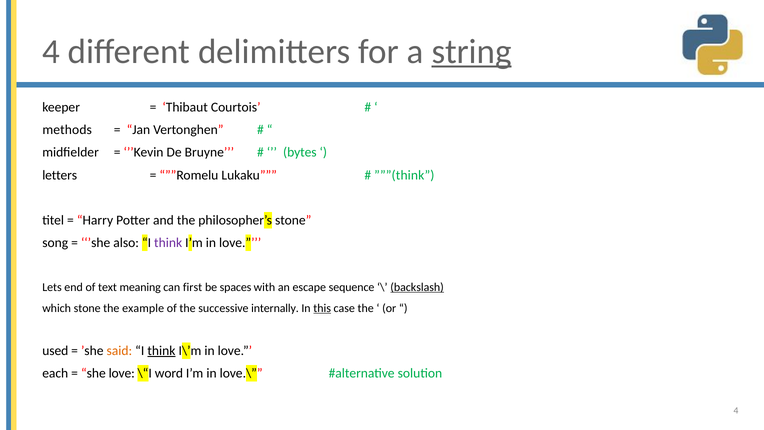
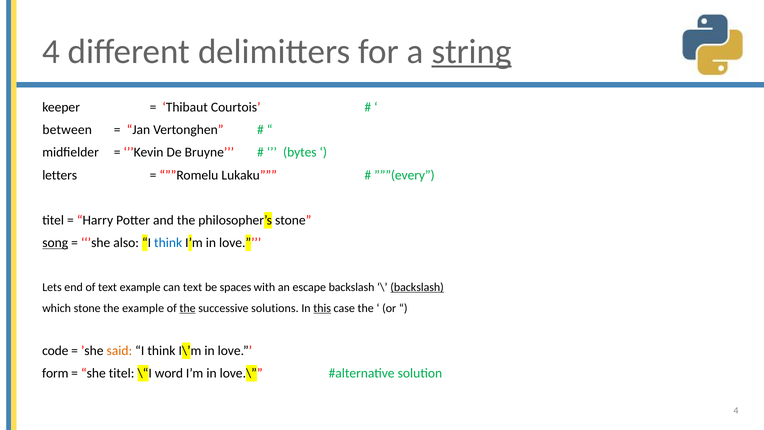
methods: methods -> between
”””(think: ”””(think -> ”””(every
song underline: none -> present
think at (168, 243) colour: purple -> blue
text meaning: meaning -> example
can first: first -> text
escape sequence: sequence -> backslash
the at (188, 308) underline: none -> present
internally: internally -> solutions
used: used -> code
think at (161, 350) underline: present -> none
each: each -> form
she love: love -> titel
